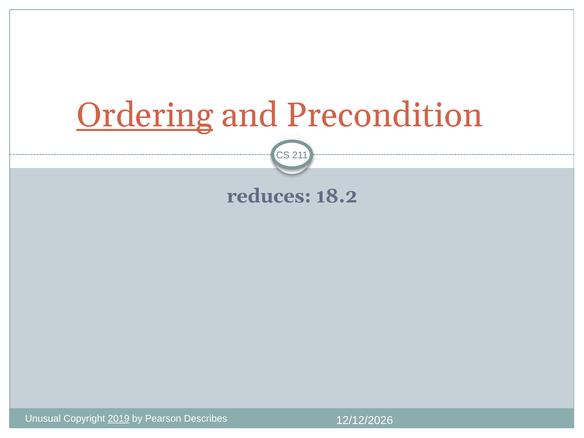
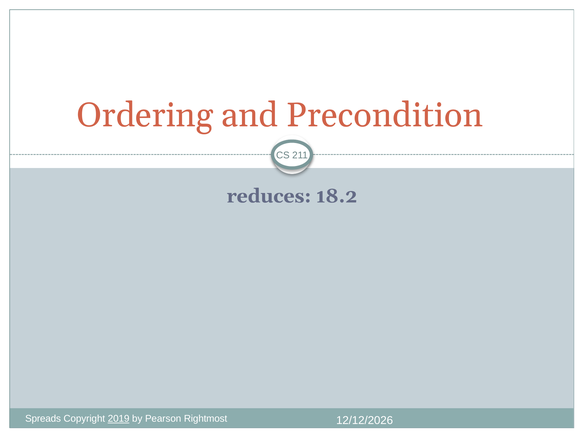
Ordering underline: present -> none
Unusual: Unusual -> Spreads
Describes: Describes -> Rightmost
